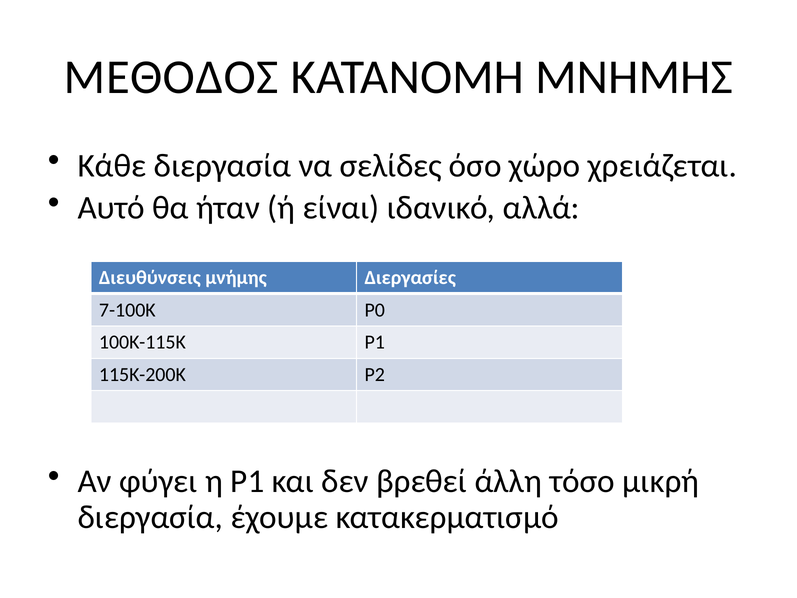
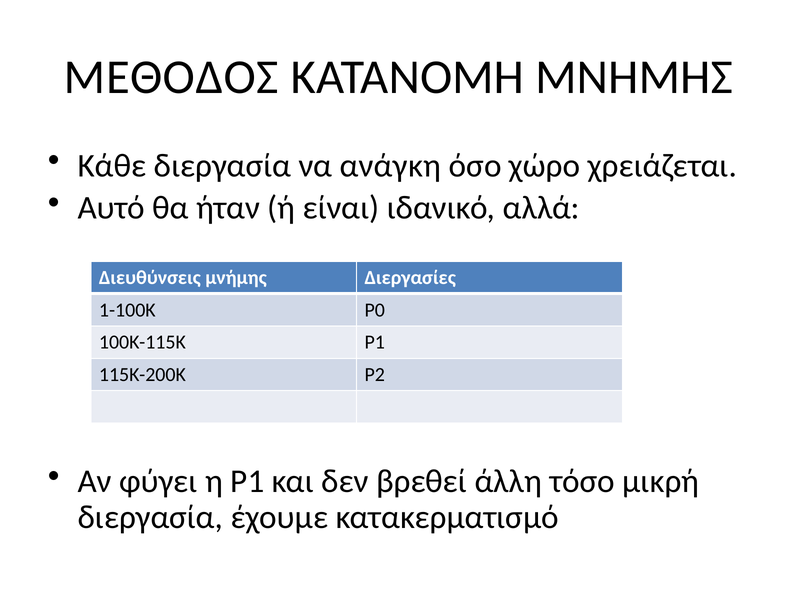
σελίδες: σελίδες -> ανάγκη
7-100Κ: 7-100Κ -> 1-100Κ
